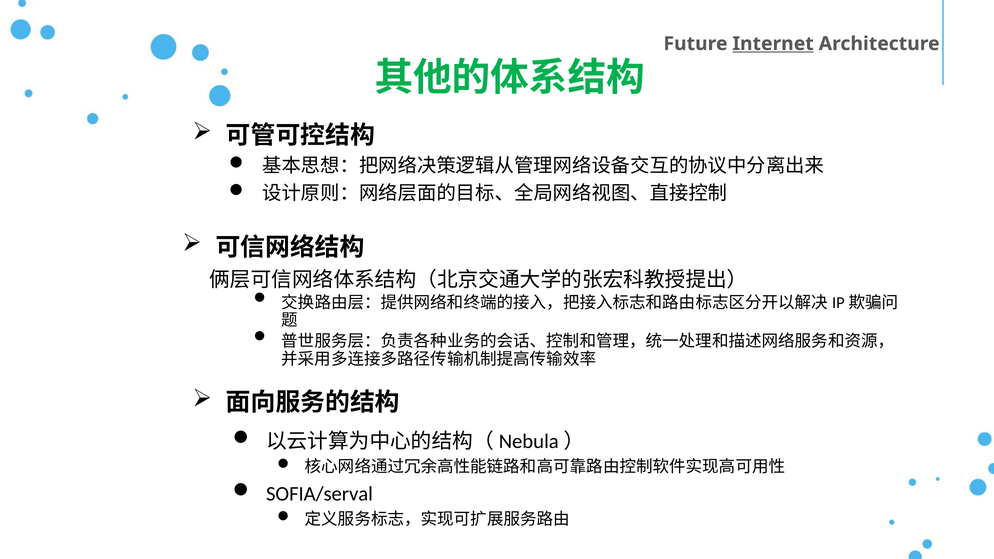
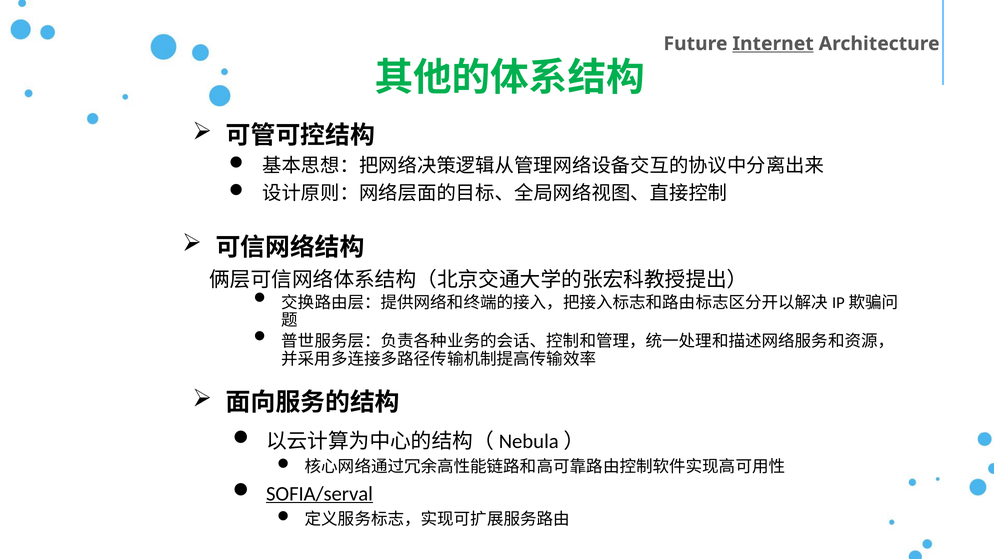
SOFIA/serval underline: none -> present
